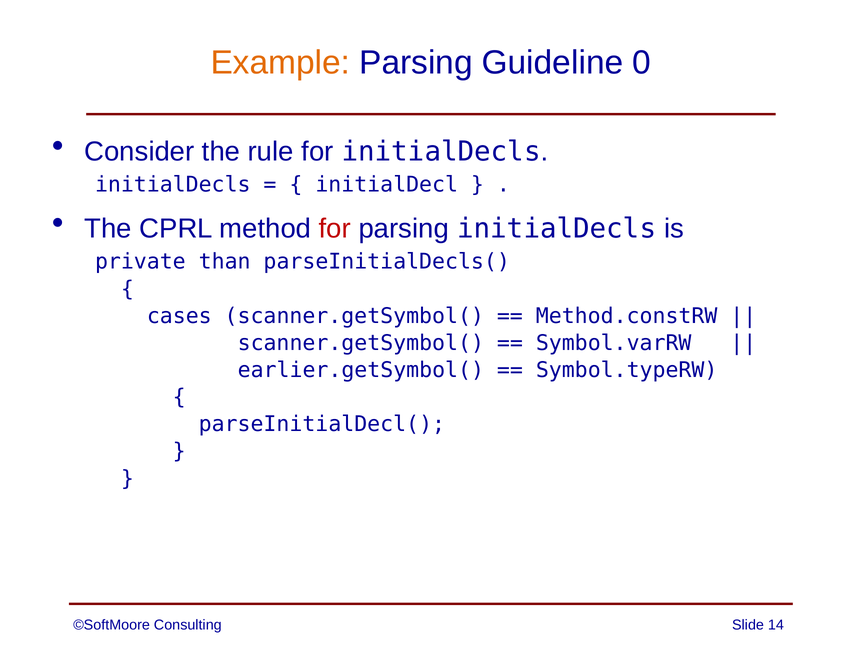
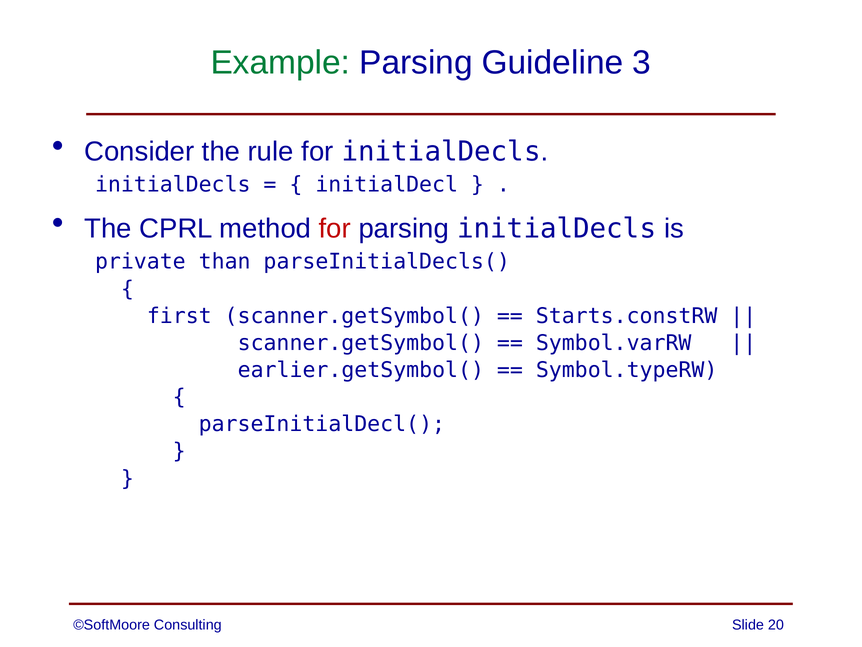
Example colour: orange -> green
0: 0 -> 3
cases: cases -> first
Method.constRW: Method.constRW -> Starts.constRW
14: 14 -> 20
